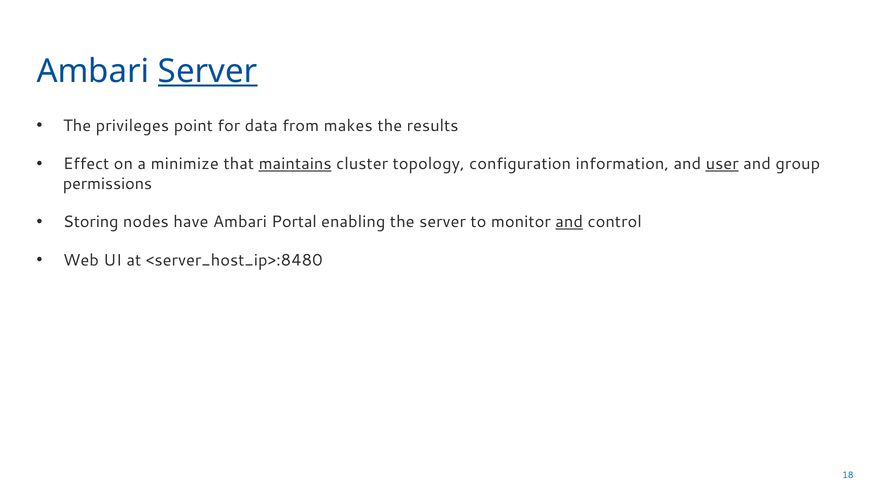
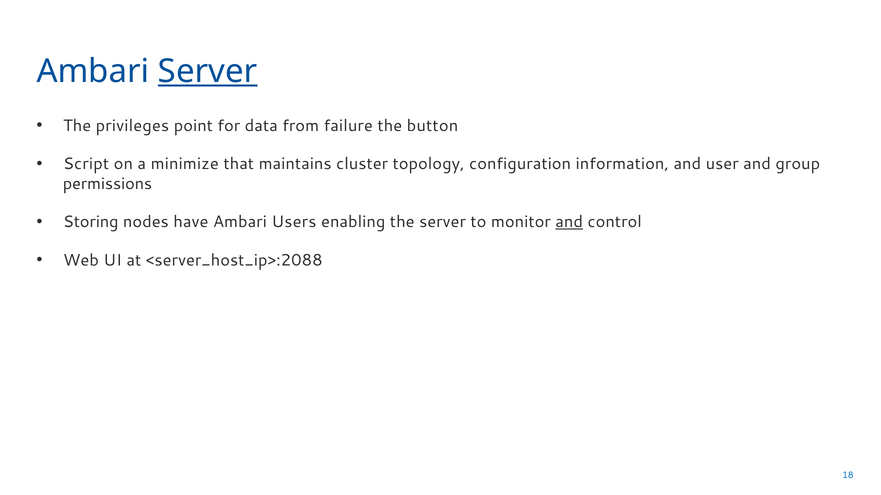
makes: makes -> failure
results: results -> button
Effect: Effect -> Script
maintains underline: present -> none
user underline: present -> none
Portal: Portal -> Users
<server_host_ip>:8480: <server_host_ip>:8480 -> <server_host_ip>:2088
